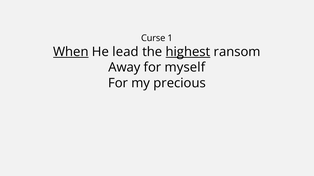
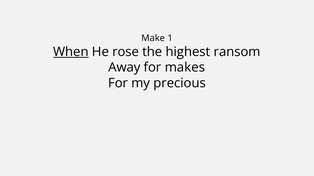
Curse: Curse -> Make
lead: lead -> rose
highest underline: present -> none
myself: myself -> makes
